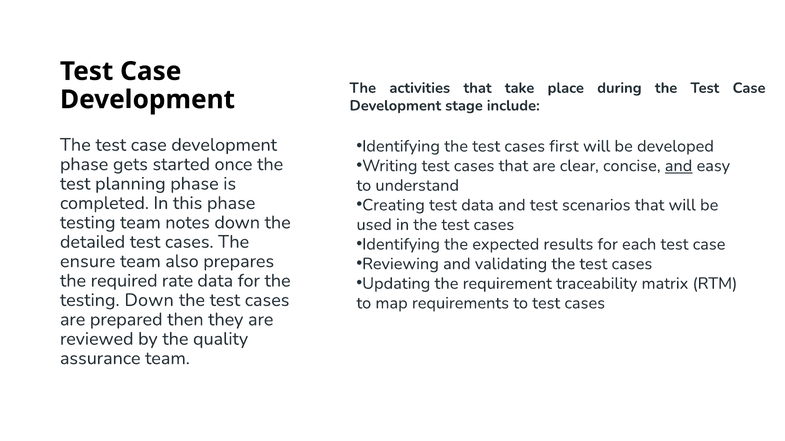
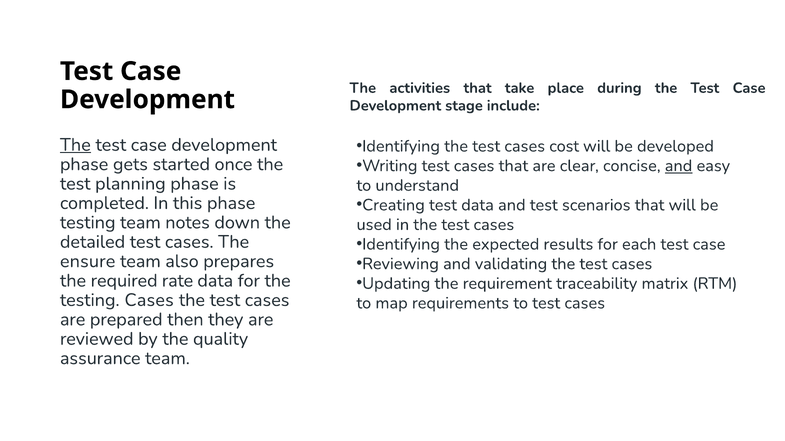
first: first -> cost
The at (75, 145) underline: none -> present
testing Down: Down -> Cases
